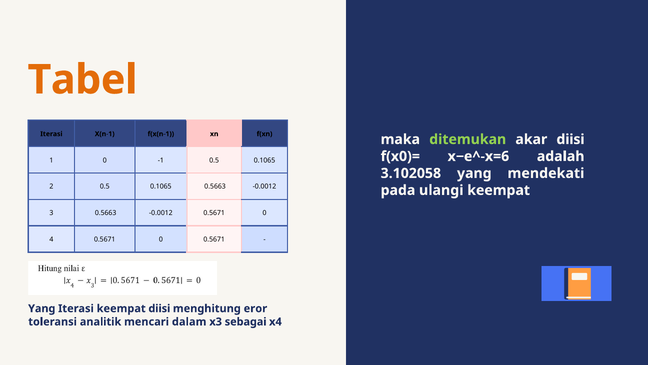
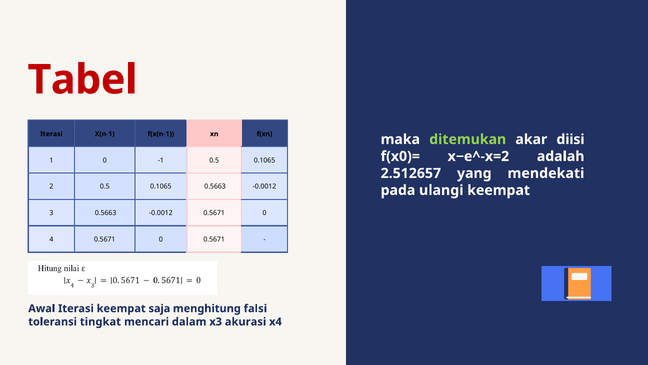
Tabel colour: orange -> red
x−e^-x=6: x−e^-x=6 -> x−e^-x=2
3.102058: 3.102058 -> 2.512657
Yang at (42, 308): Yang -> Awal
keempat diisi: diisi -> saja
eror: eror -> falsi
analitik: analitik -> tingkat
sebagai: sebagai -> akurasi
